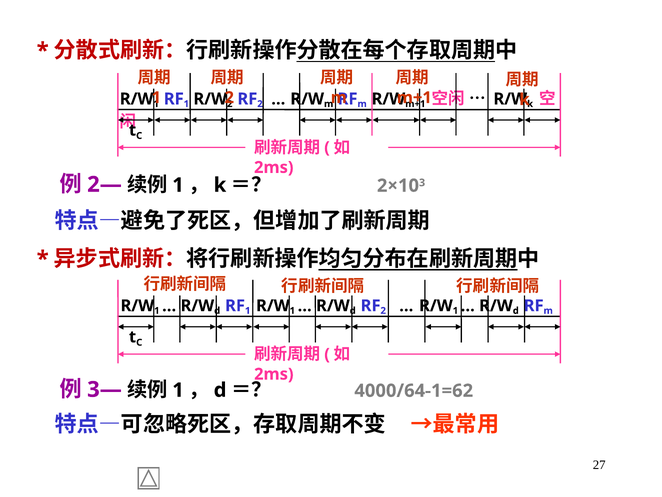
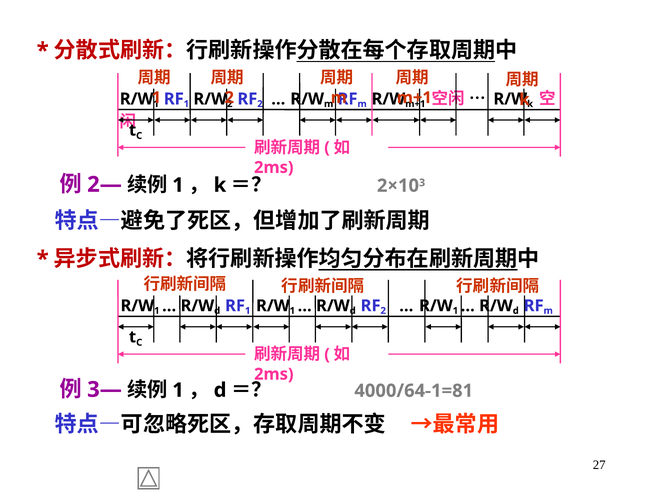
4000/64-1=62: 4000/64-1=62 -> 4000/64-1=81
